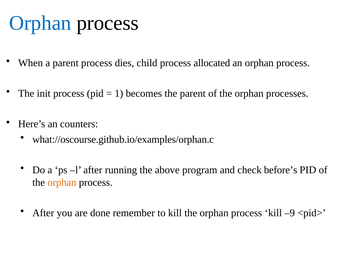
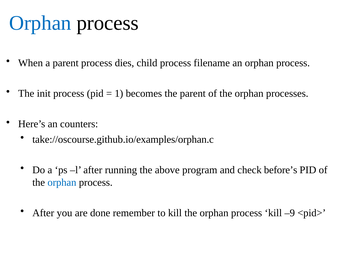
allocated: allocated -> filename
what://oscourse.github.io/examples/orphan.c: what://oscourse.github.io/examples/orphan.c -> take://oscourse.github.io/examples/orphan.c
orphan at (62, 182) colour: orange -> blue
